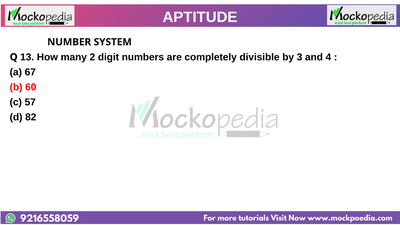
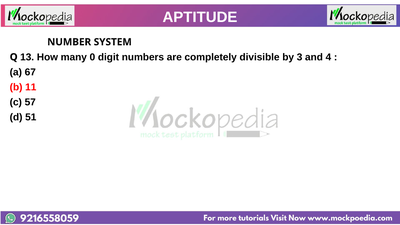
2: 2 -> 0
60: 60 -> 11
82: 82 -> 51
